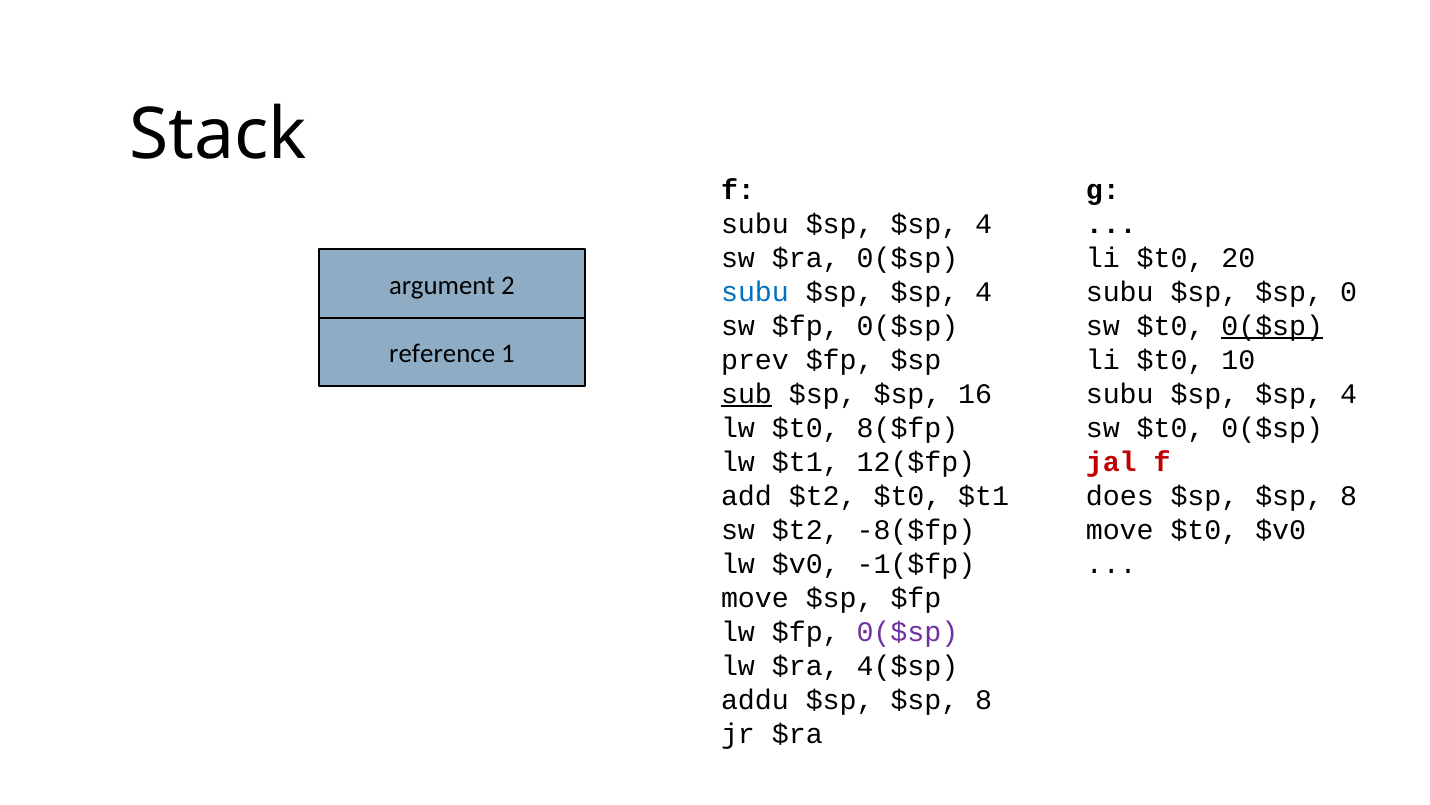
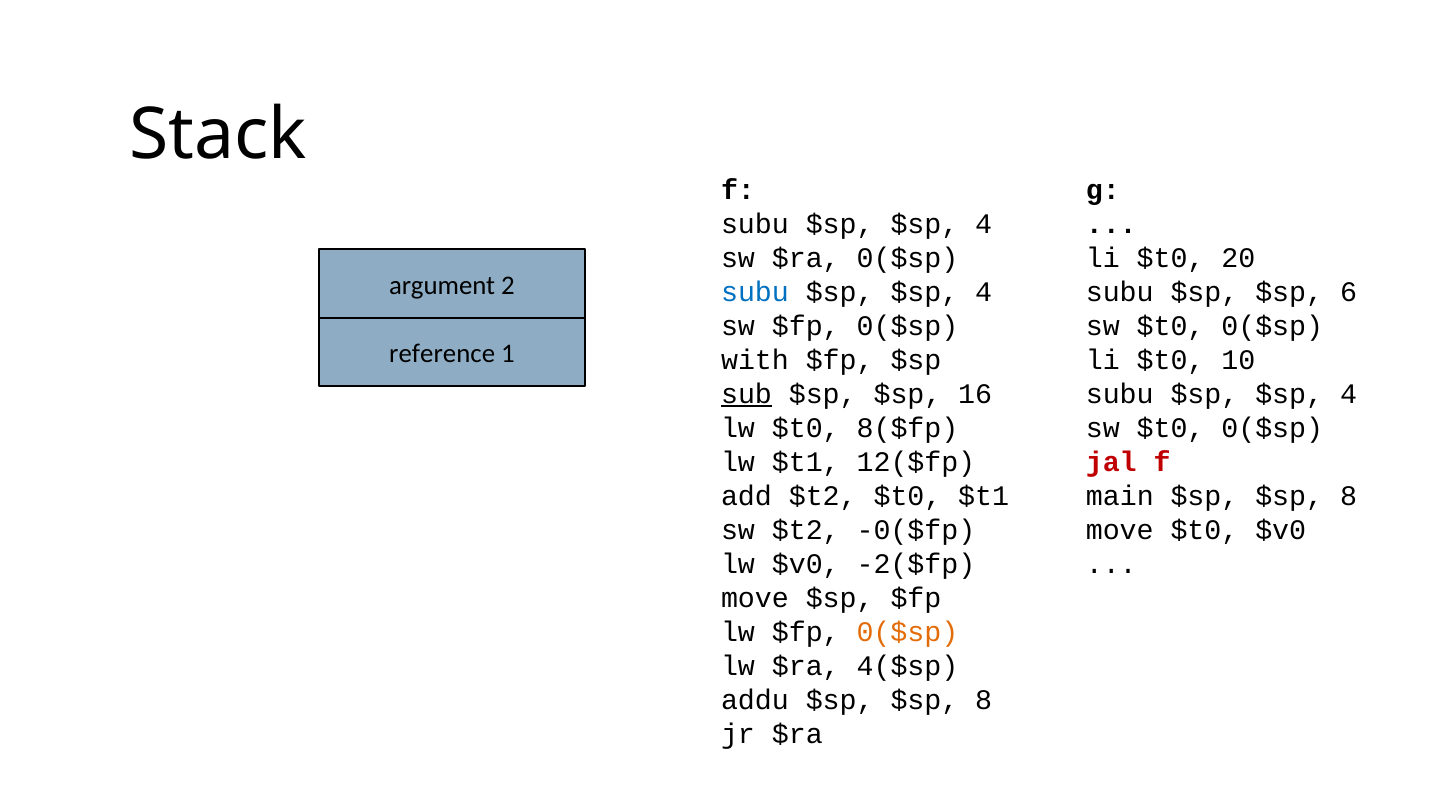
0: 0 -> 6
0($sp at (1272, 326) underline: present -> none
prev: prev -> with
does: does -> main
-8($fp: -8($fp -> -0($fp
-1($fp: -1($fp -> -2($fp
0($sp at (907, 631) colour: purple -> orange
